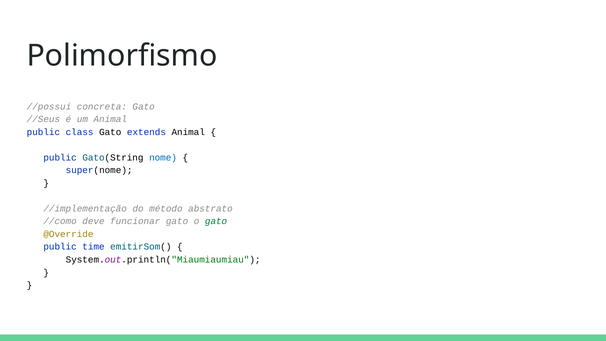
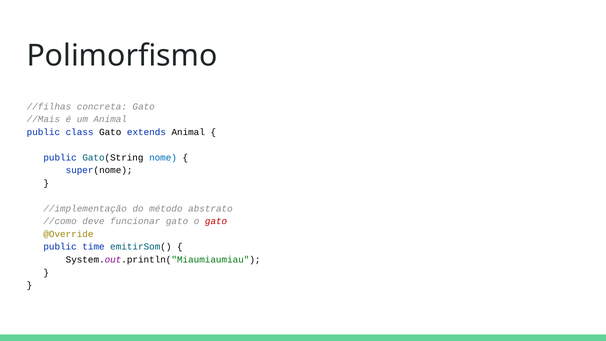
//possui: //possui -> //filhas
//Seus: //Seus -> //Mais
gato at (216, 221) colour: green -> red
